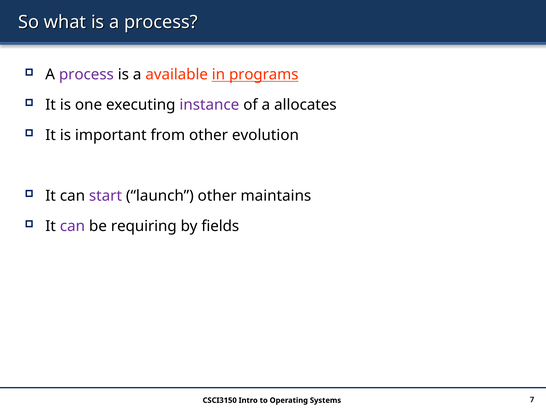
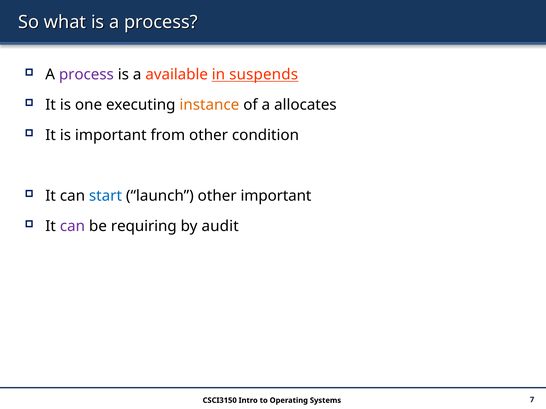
programs: programs -> suspends
instance colour: purple -> orange
evolution: evolution -> condition
start colour: purple -> blue
other maintains: maintains -> important
fields: fields -> audit
